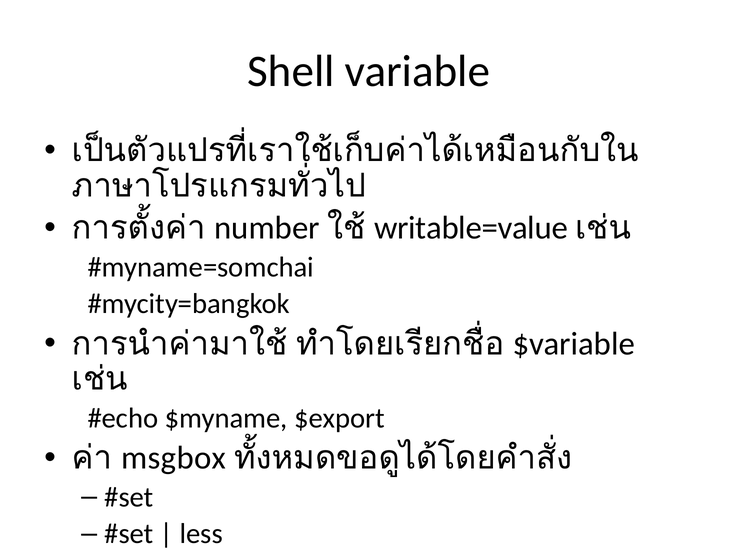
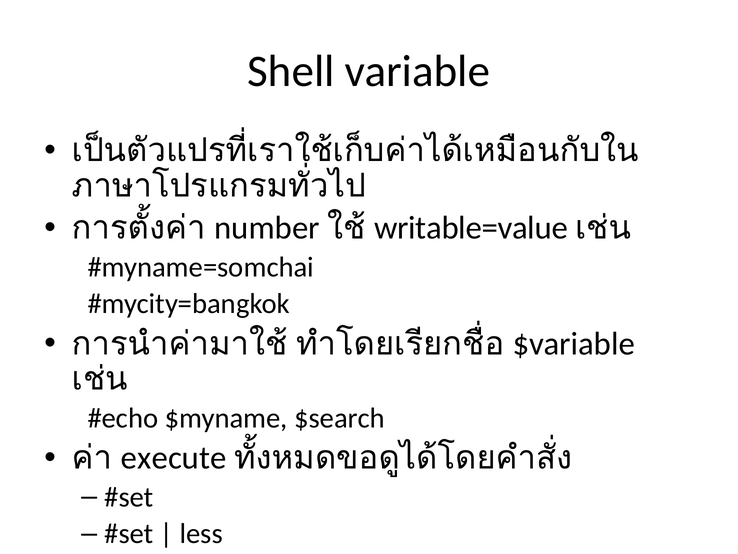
$export: $export -> $search
msgbox: msgbox -> execute
